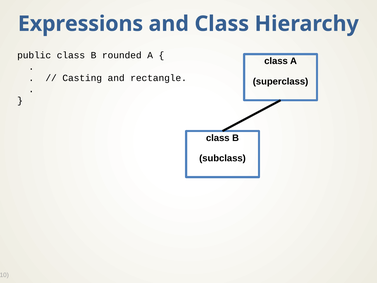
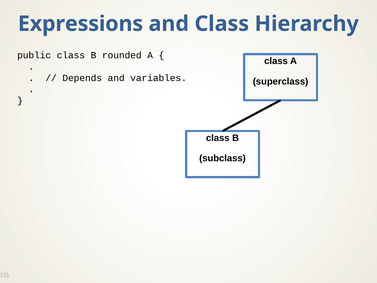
Casting: Casting -> Depends
rectangle: rectangle -> variables
